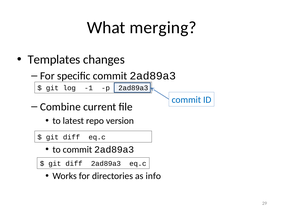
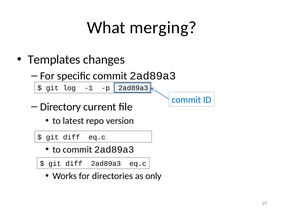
Combine: Combine -> Directory
info: info -> only
